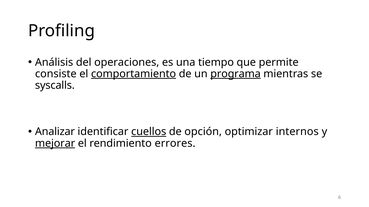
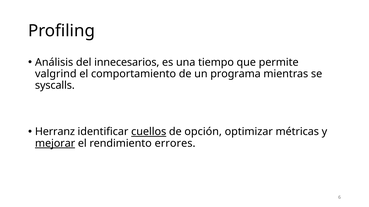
operaciones: operaciones -> innecesarios
consiste: consiste -> valgrind
comportamiento underline: present -> none
programa underline: present -> none
Analizar: Analizar -> Herranz
internos: internos -> métricas
